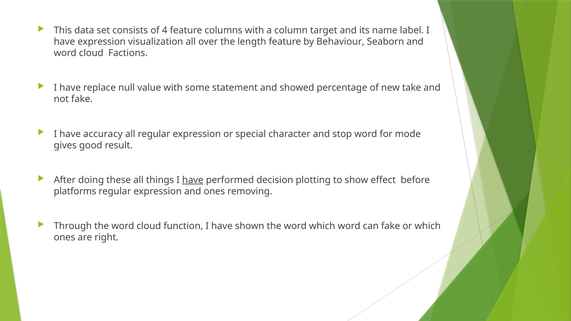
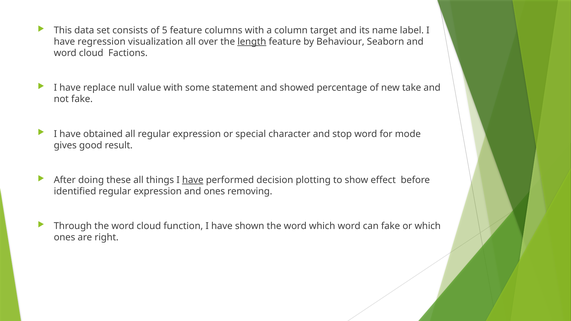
4: 4 -> 5
have expression: expression -> regression
length underline: none -> present
accuracy: accuracy -> obtained
platforms: platforms -> identified
